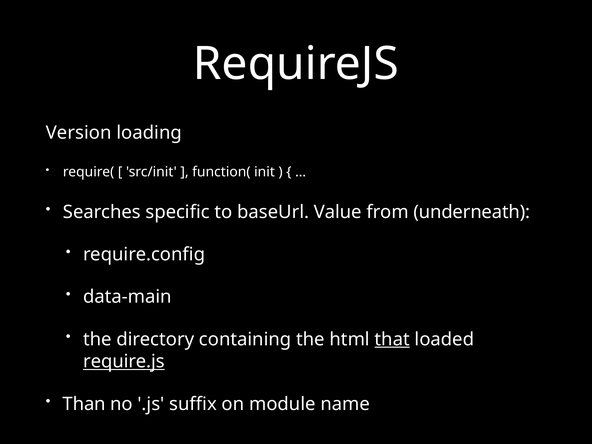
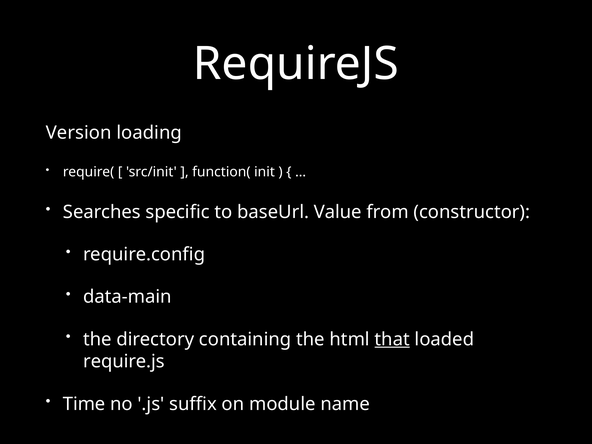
underneath: underneath -> constructor
require.js underline: present -> none
Than: Than -> Time
